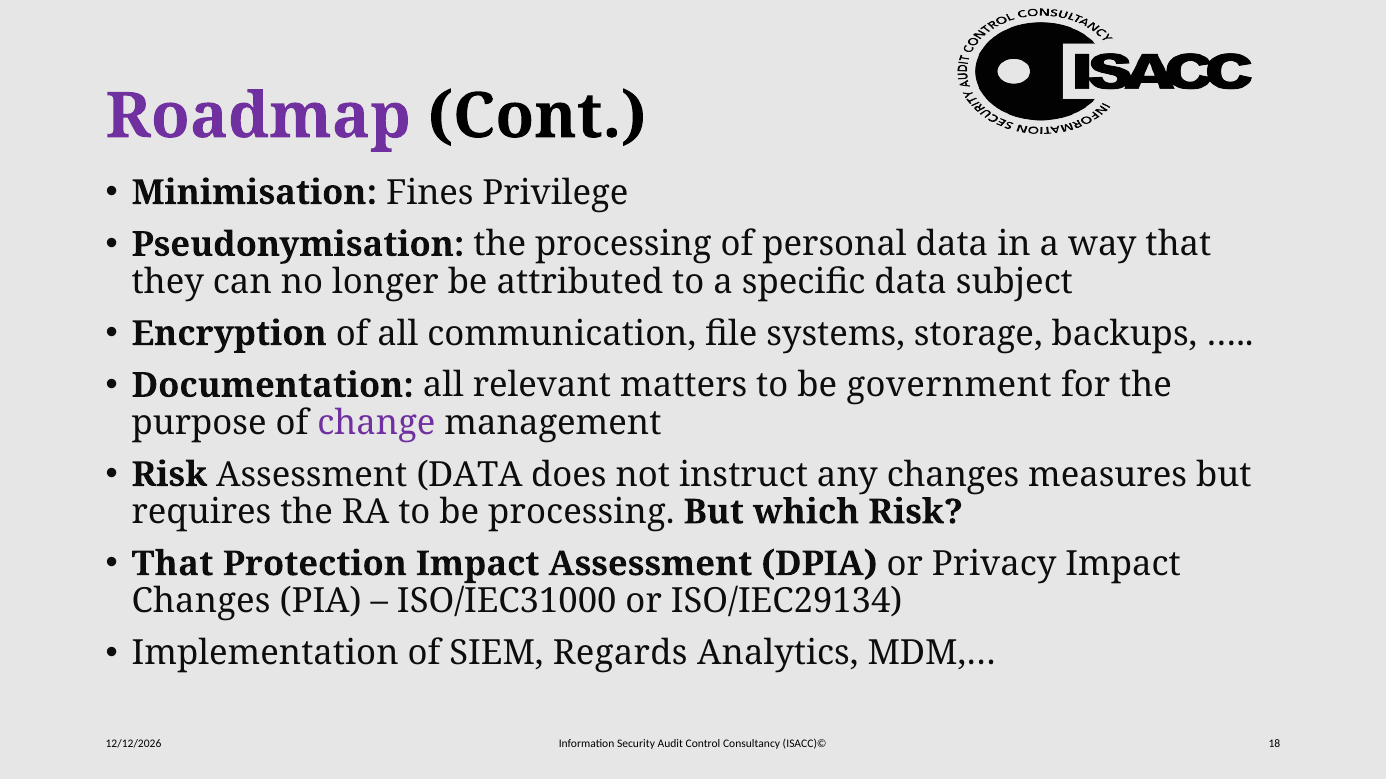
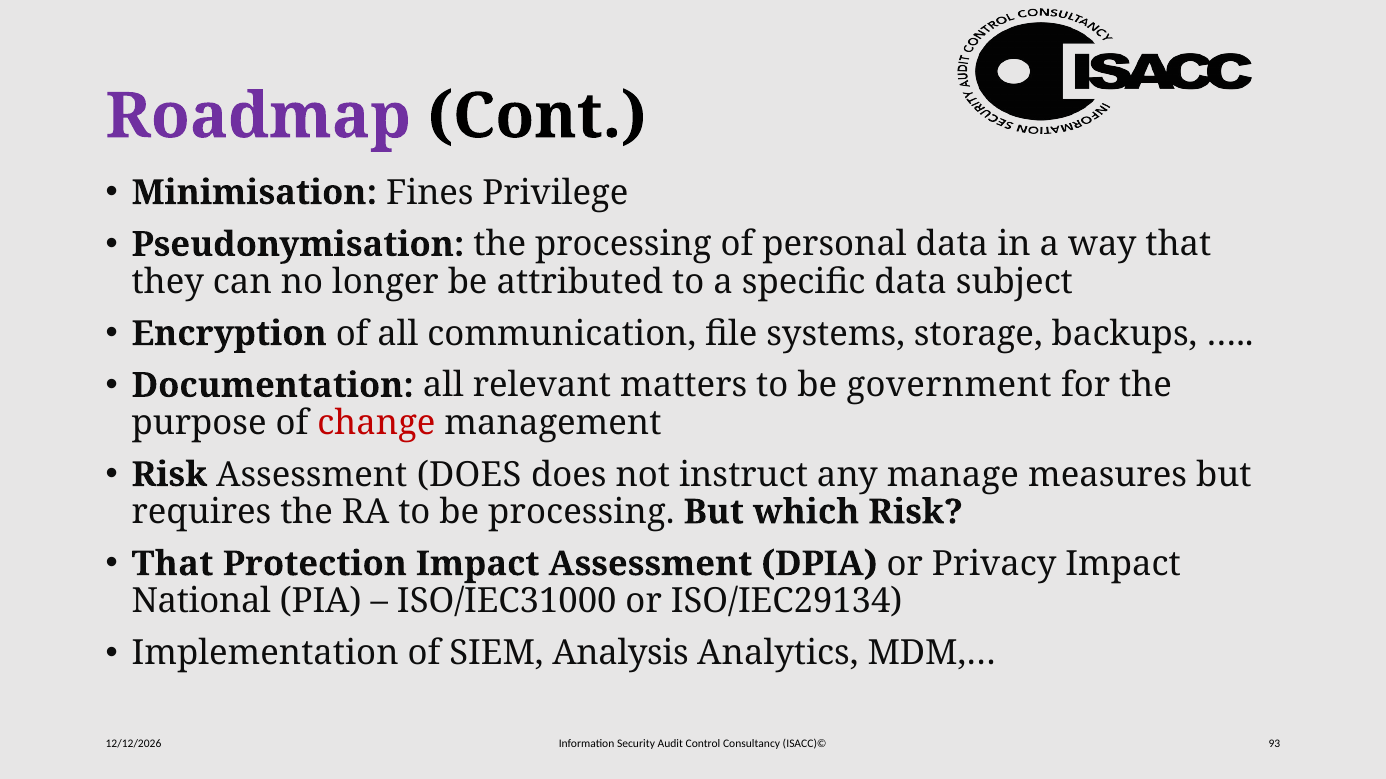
change colour: purple -> red
Assessment DATA: DATA -> DOES
any changes: changes -> manage
Changes at (201, 602): Changes -> National
Regards: Regards -> Analysis
18: 18 -> 93
